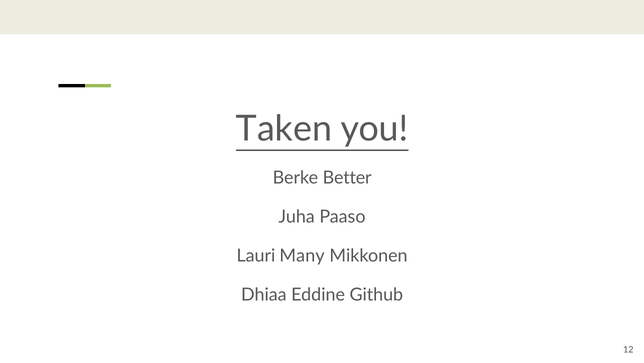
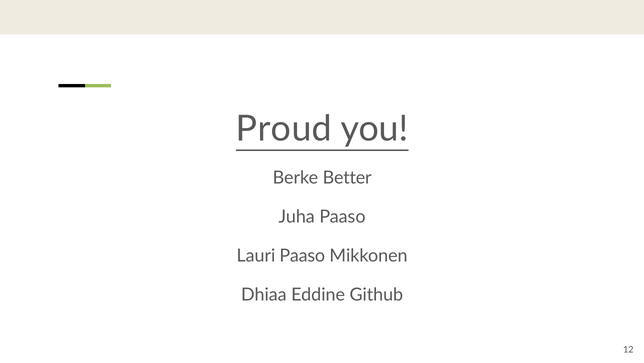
Taken: Taken -> Proud
Lauri Many: Many -> Paaso
